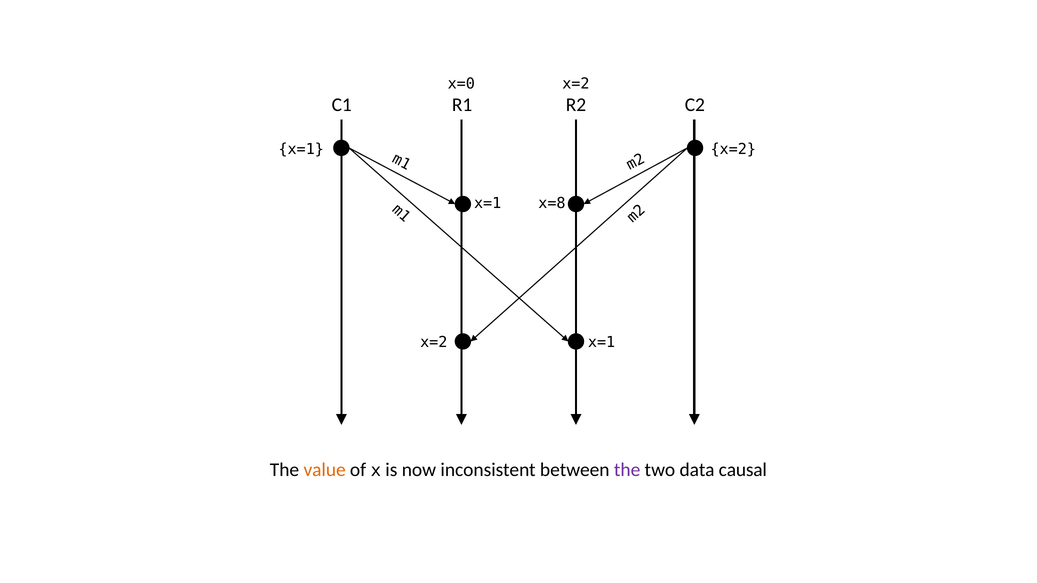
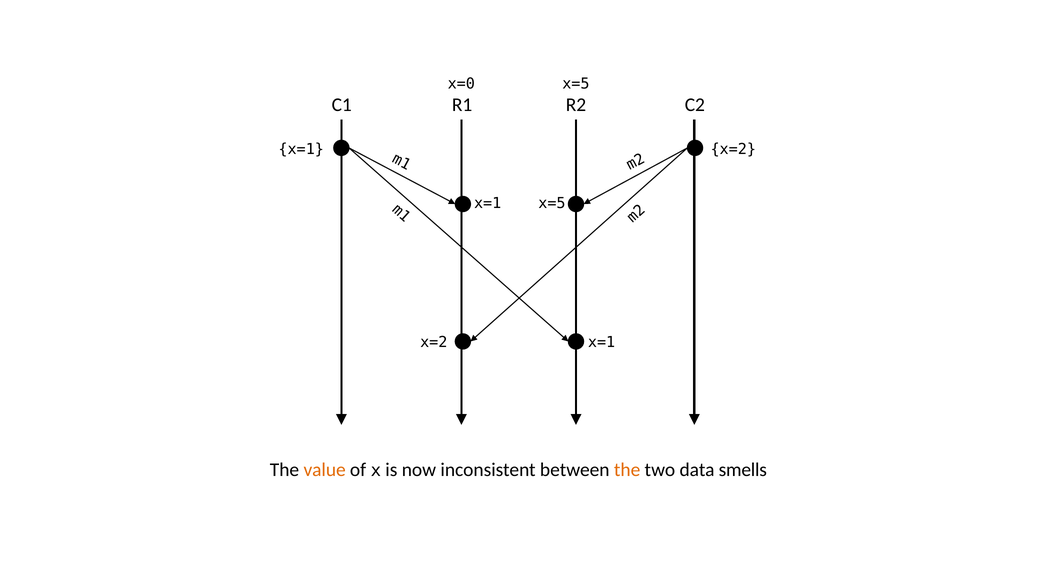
x=2 at (576, 84): x=2 -> x=5
x=8 at (552, 203): x=8 -> x=5
the at (627, 470) colour: purple -> orange
causal: causal -> smells
